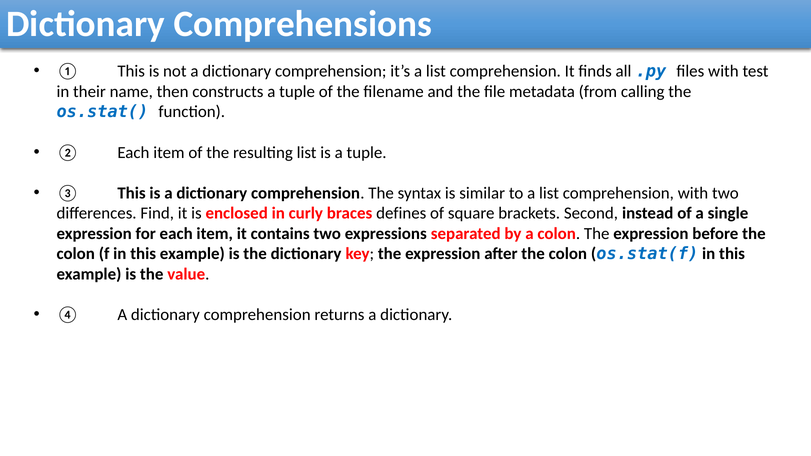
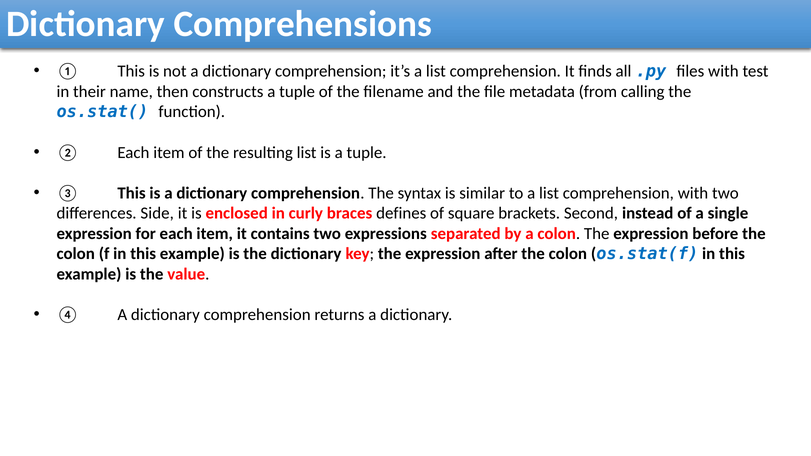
Find: Find -> Side
